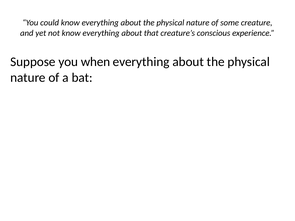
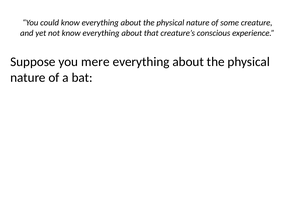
when: when -> mere
